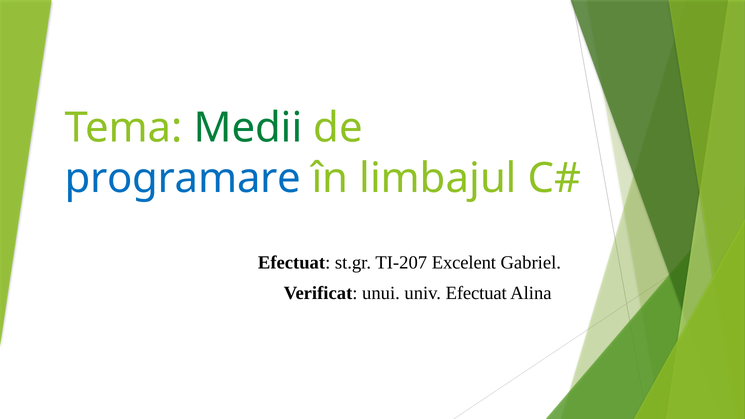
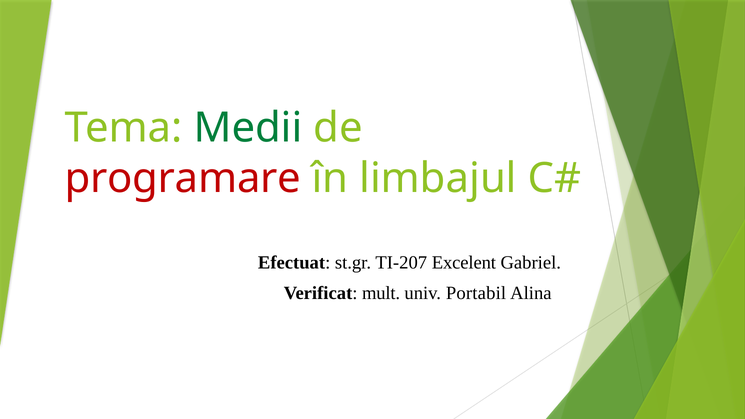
programare colour: blue -> red
unui: unui -> mult
univ Efectuat: Efectuat -> Portabil
